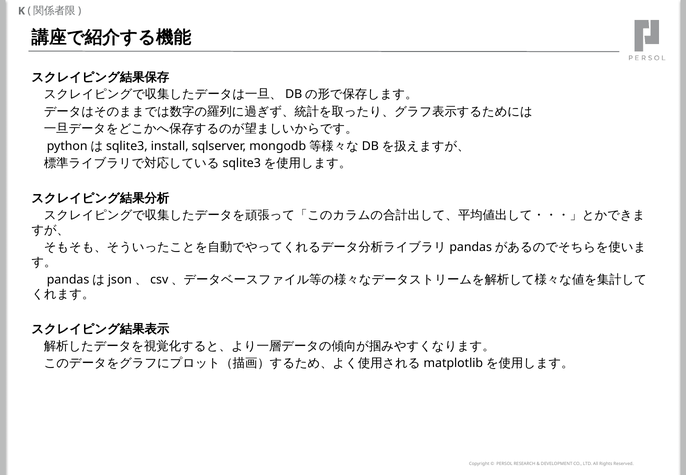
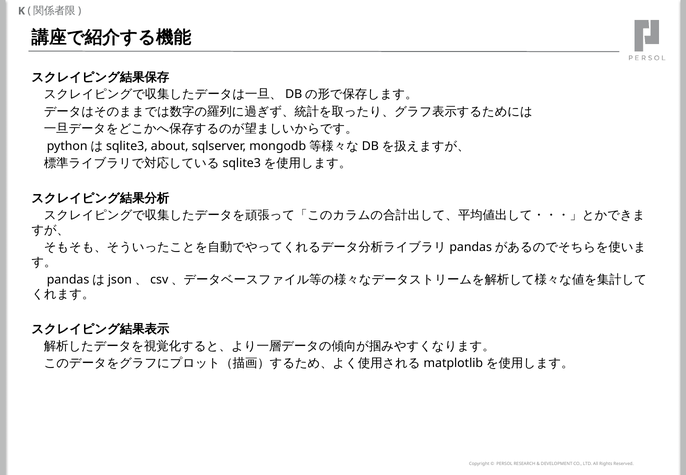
install: install -> about
